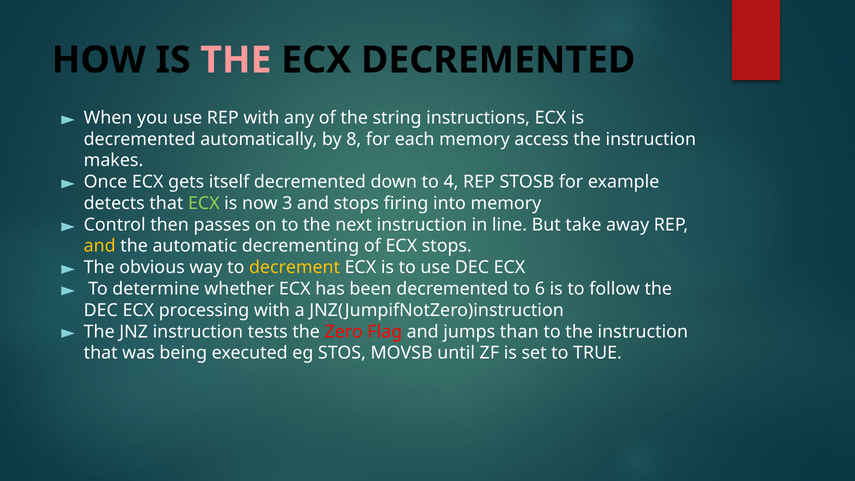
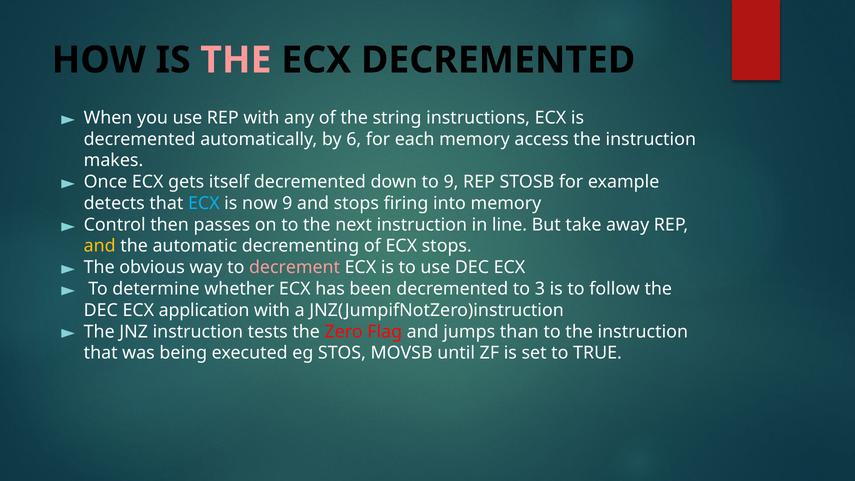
8: 8 -> 6
to 4: 4 -> 9
ECX at (204, 203) colour: light green -> light blue
now 3: 3 -> 9
decrement colour: yellow -> pink
6: 6 -> 3
processing: processing -> application
